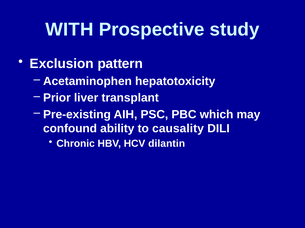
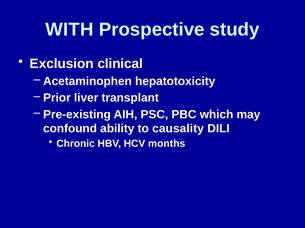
pattern: pattern -> clinical
dilantin: dilantin -> months
